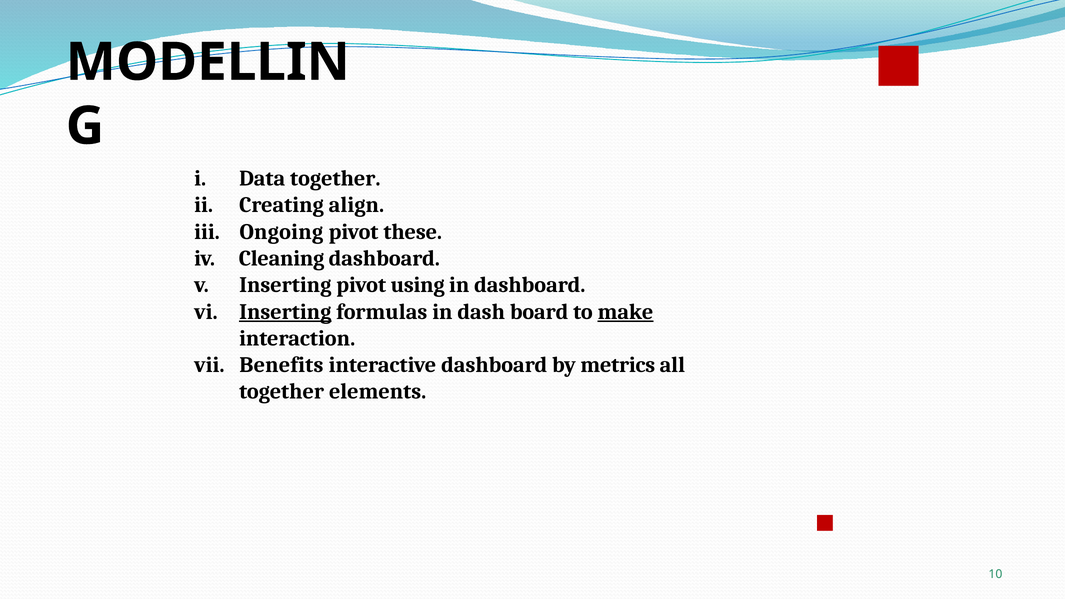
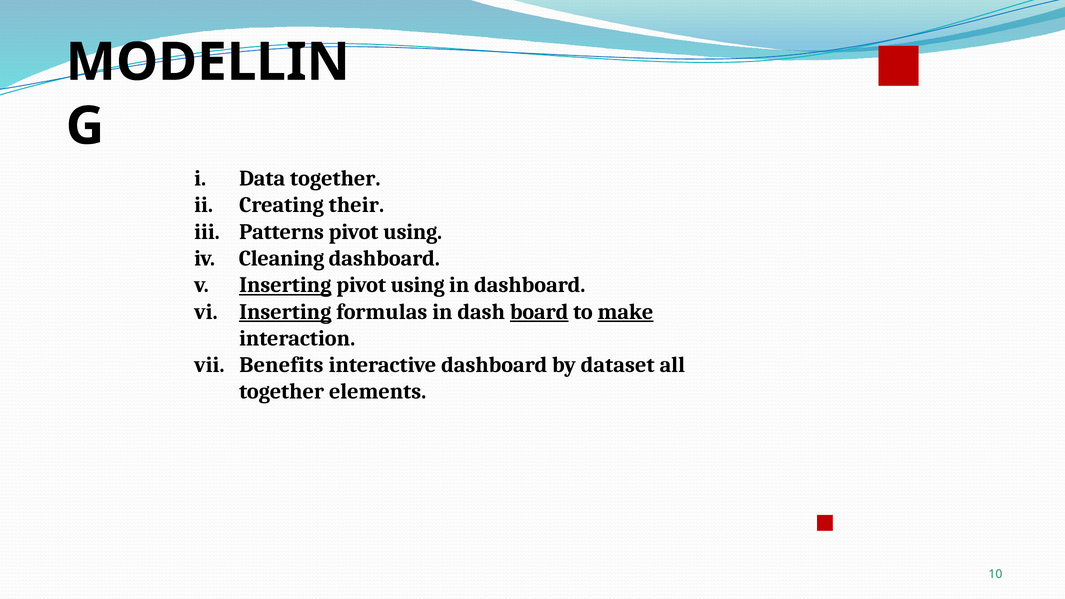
align: align -> their
Ongoing: Ongoing -> Patterns
these at (413, 232): these -> using
Inserting at (285, 285) underline: none -> present
board underline: none -> present
metrics: metrics -> dataset
